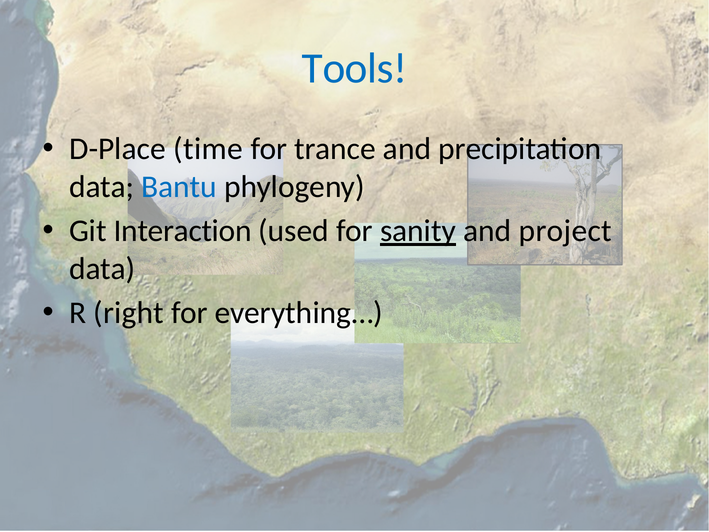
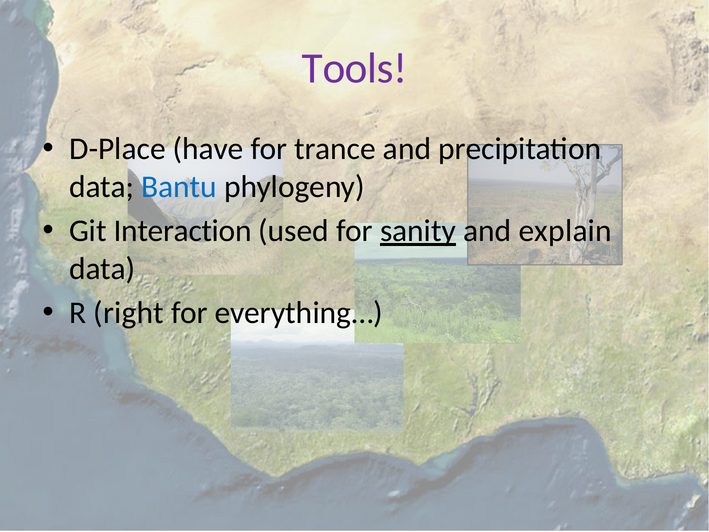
Tools colour: blue -> purple
time: time -> have
project: project -> explain
